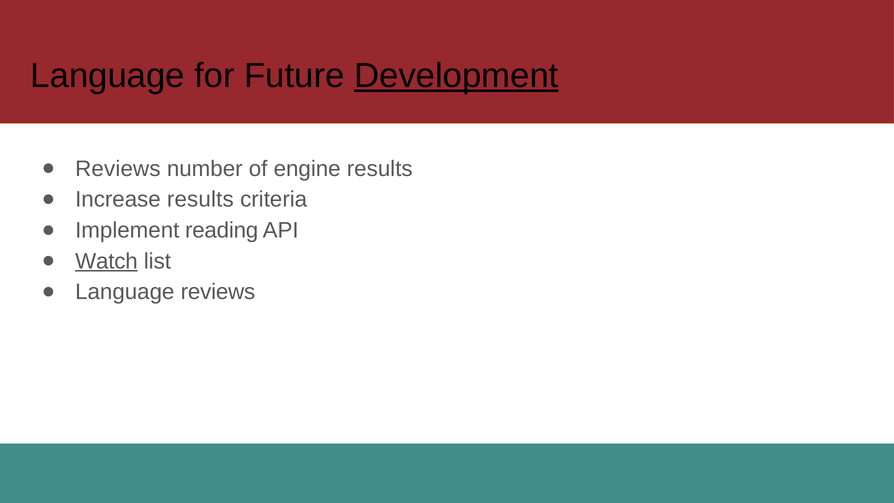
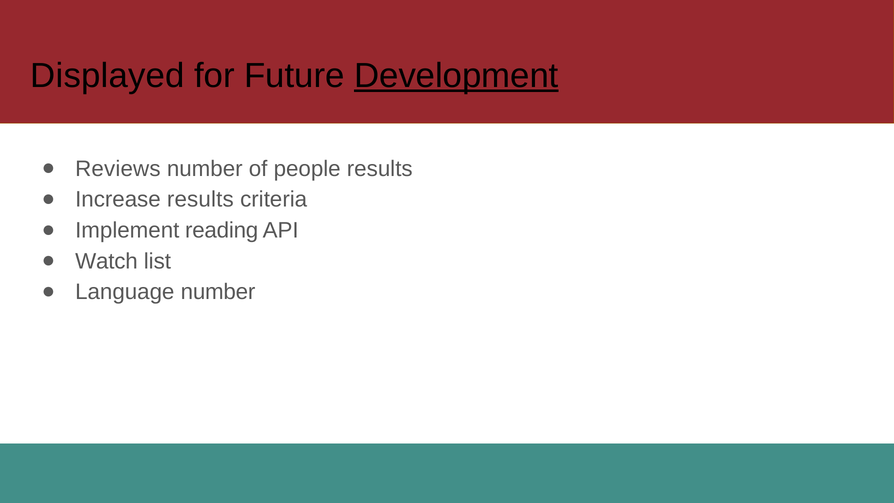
Language at (108, 76): Language -> Displayed
engine: engine -> people
Watch underline: present -> none
Language reviews: reviews -> number
